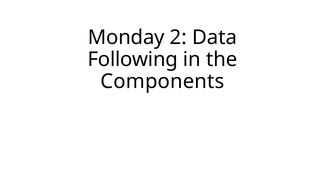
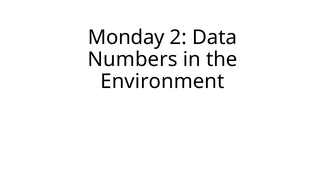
Following: Following -> Numbers
Components: Components -> Environment
